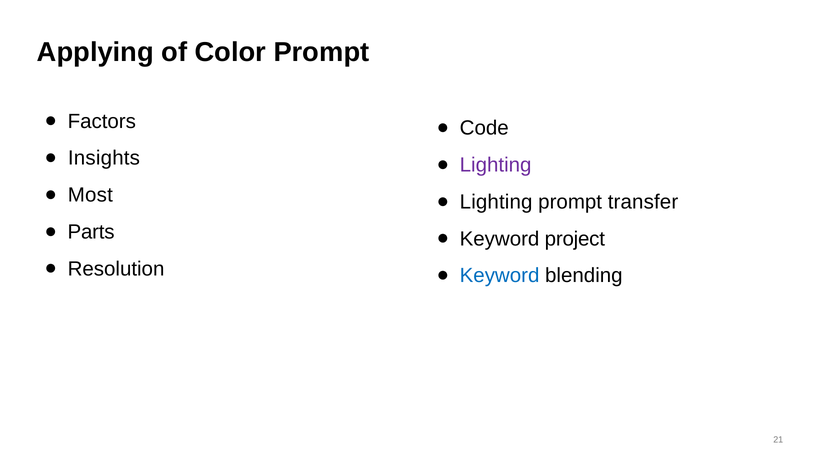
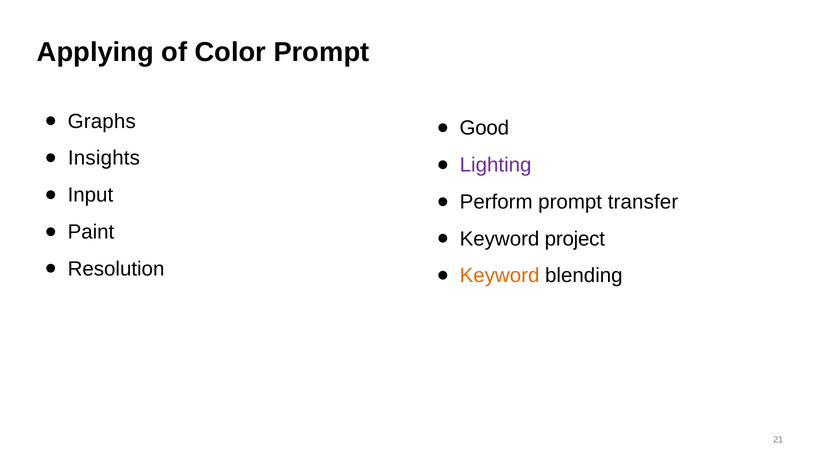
Factors: Factors -> Graphs
Code: Code -> Good
Most: Most -> Input
Lighting at (496, 202): Lighting -> Perform
Parts: Parts -> Paint
Keyword at (500, 276) colour: blue -> orange
